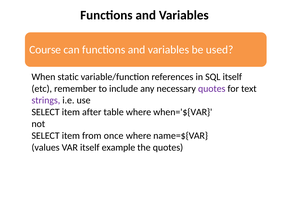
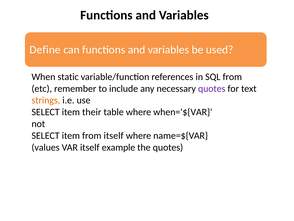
Course: Course -> Define
SQL itself: itself -> from
strings colour: purple -> orange
after: after -> their
from once: once -> itself
